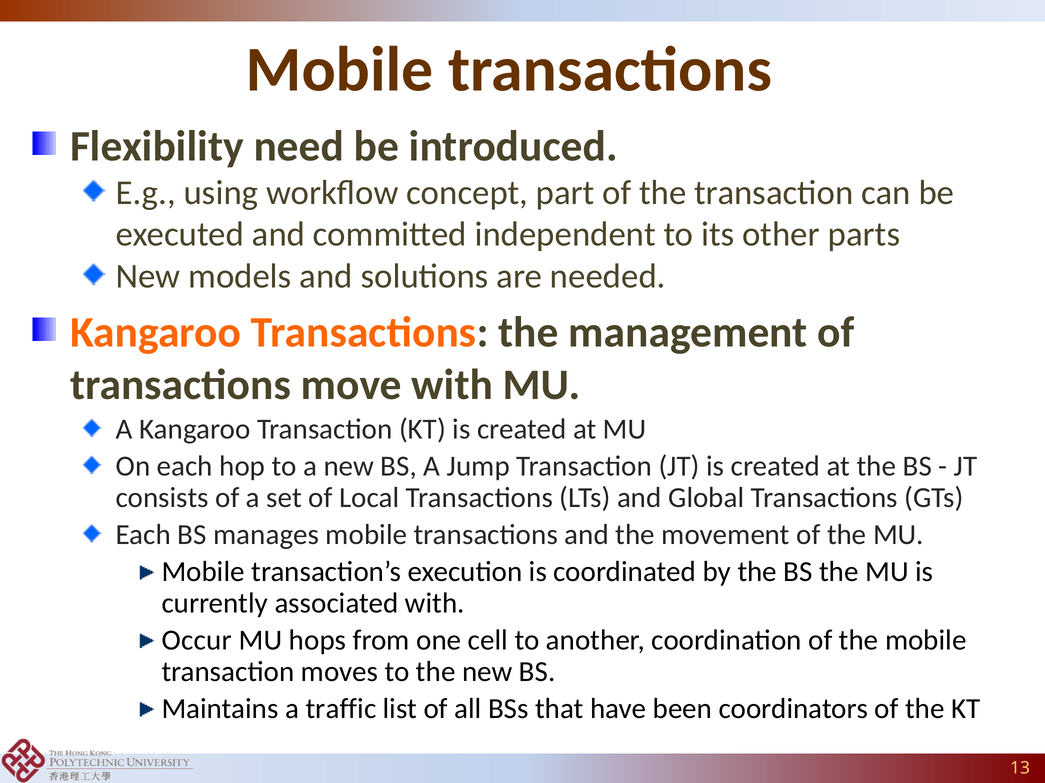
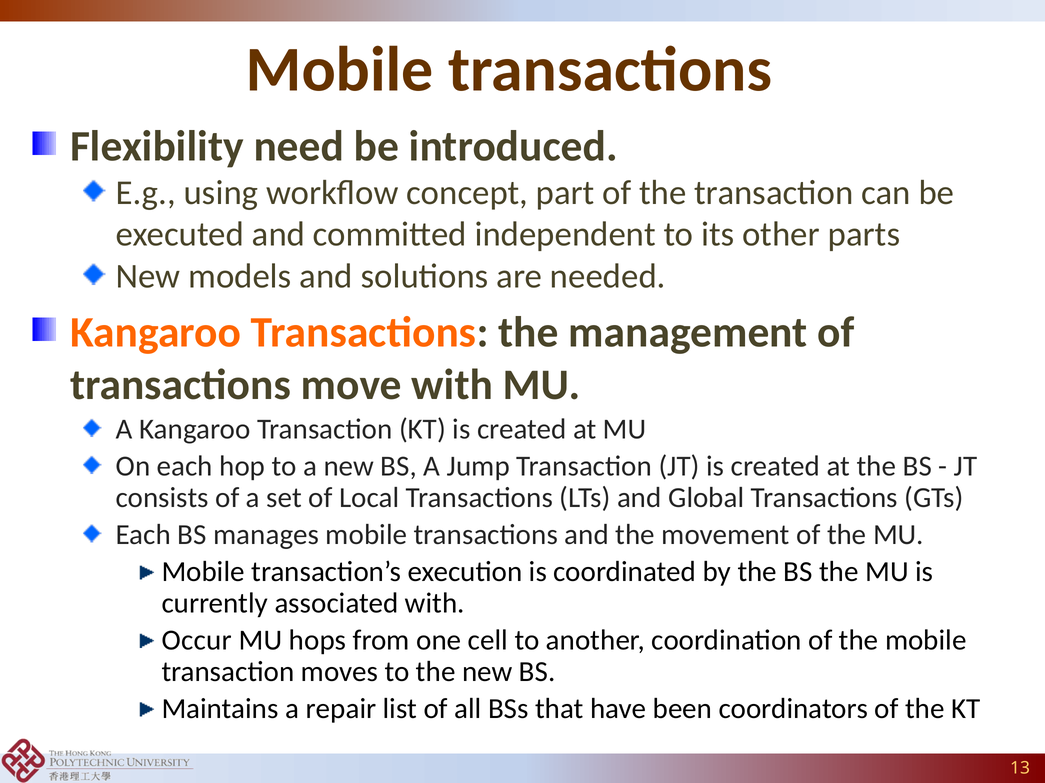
traffic: traffic -> repair
